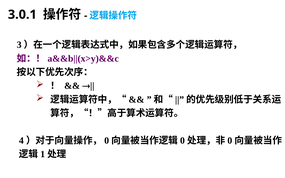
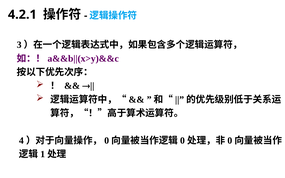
3.0.1: 3.0.1 -> 4.2.1
